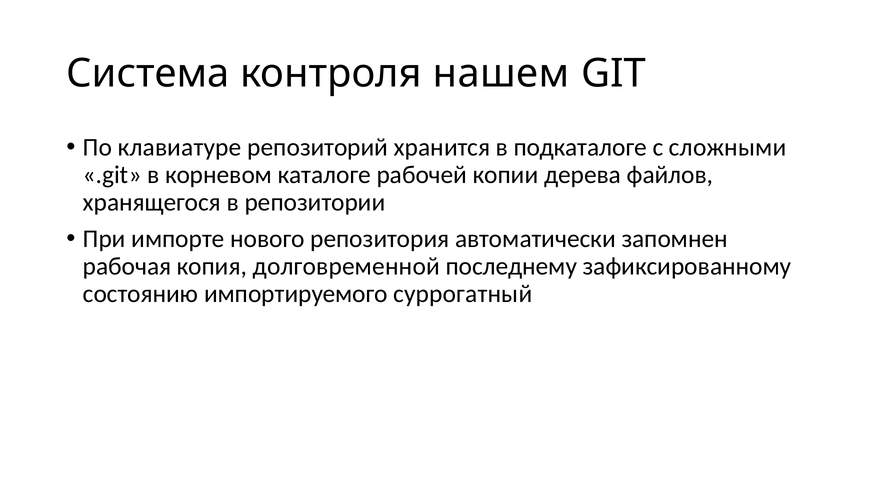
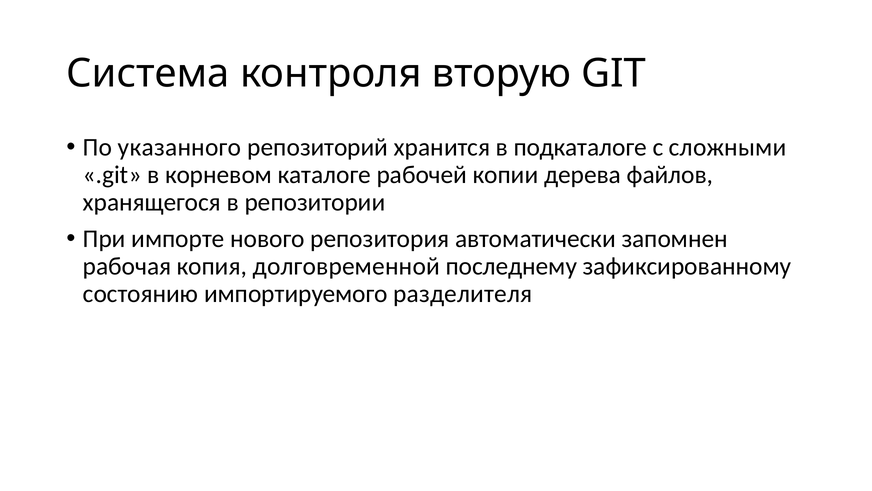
нашем: нашем -> вторую
клавиатуре: клавиатуре -> указанного
суррогатный: суррогатный -> разделителя
